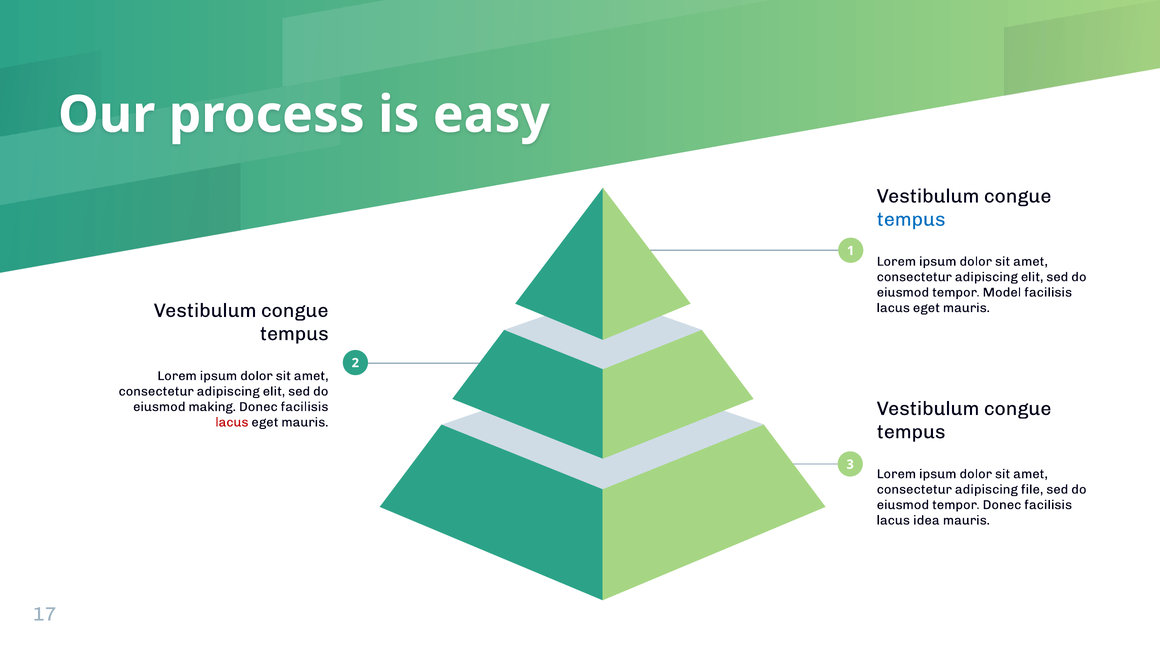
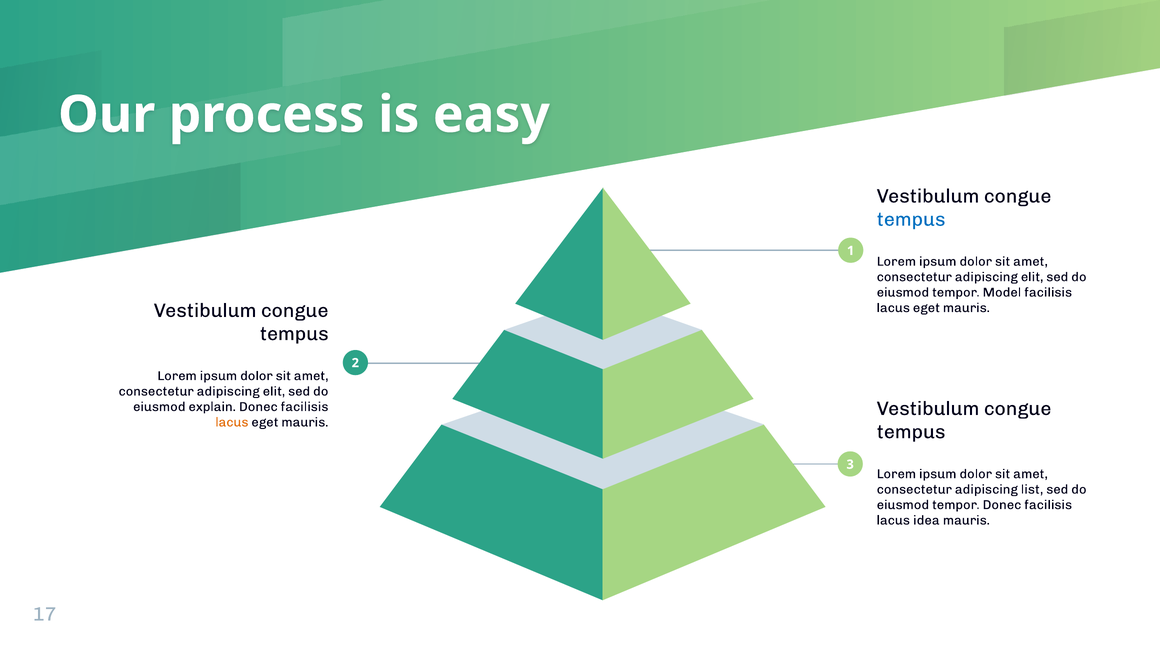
making: making -> explain
lacus at (232, 422) colour: red -> orange
file: file -> list
